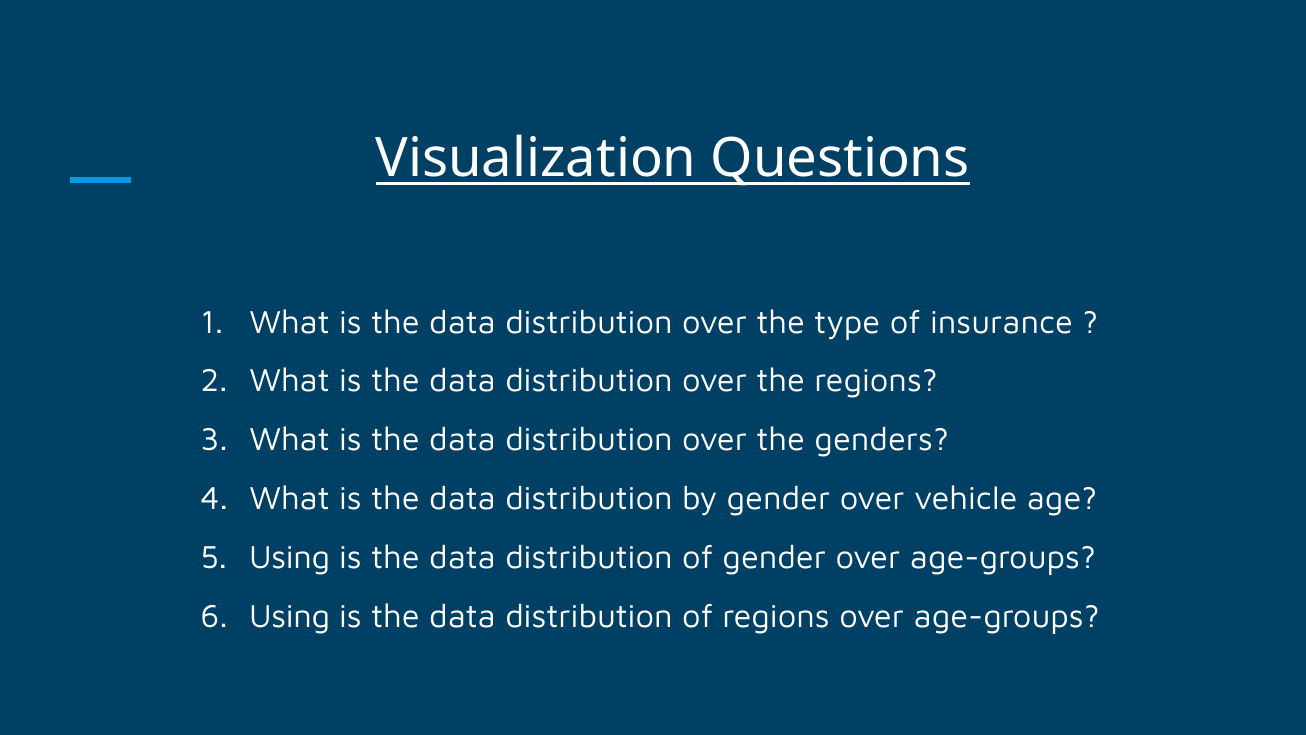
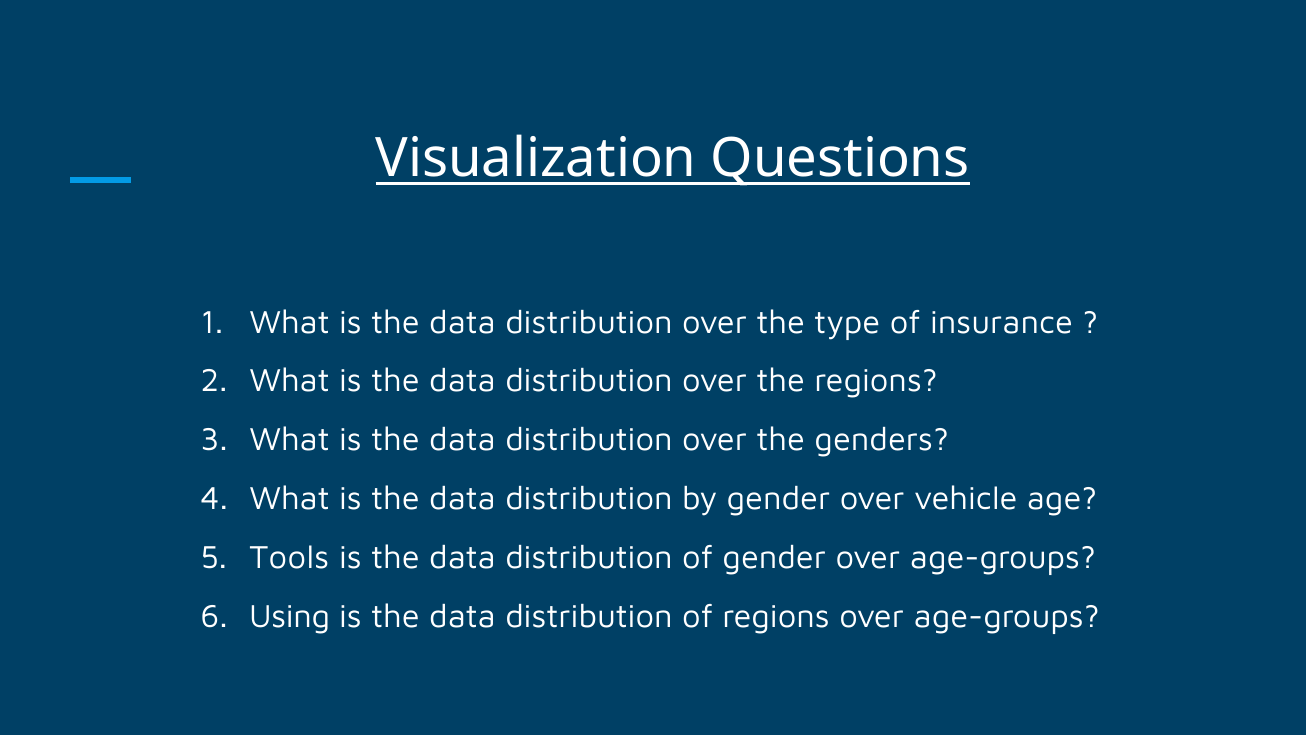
Using at (290, 557): Using -> Tools
